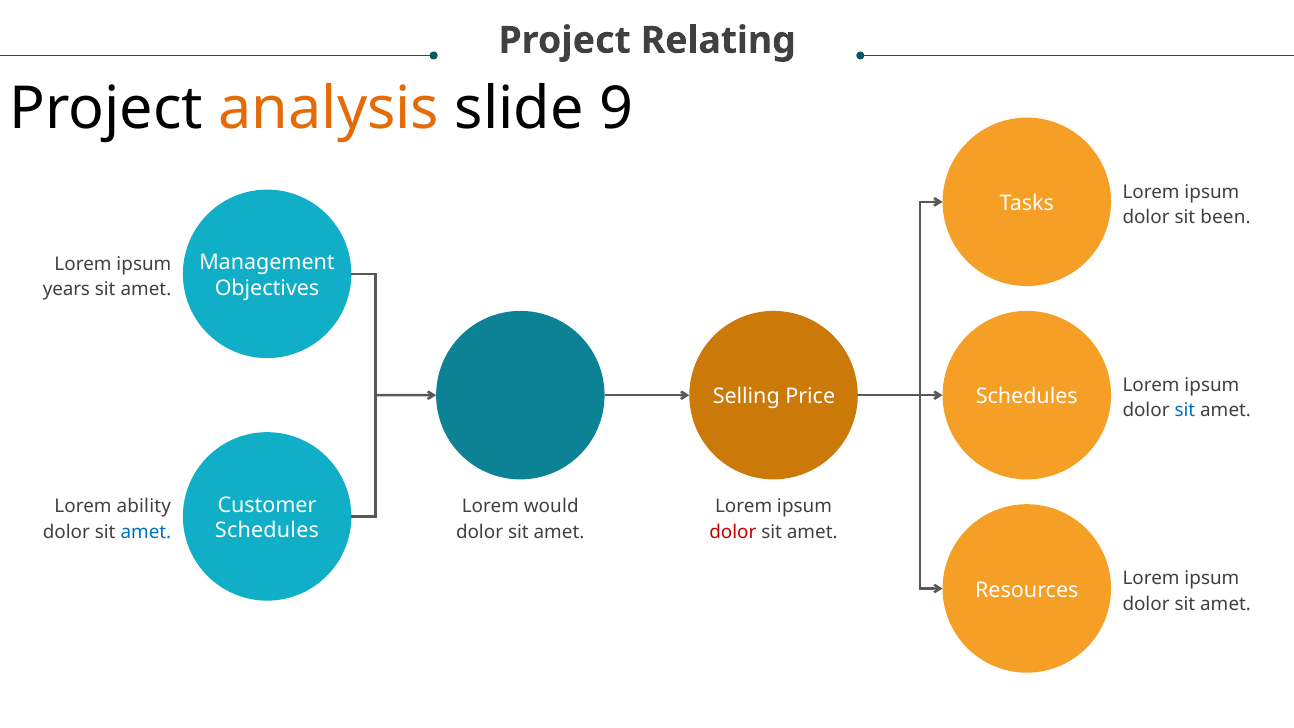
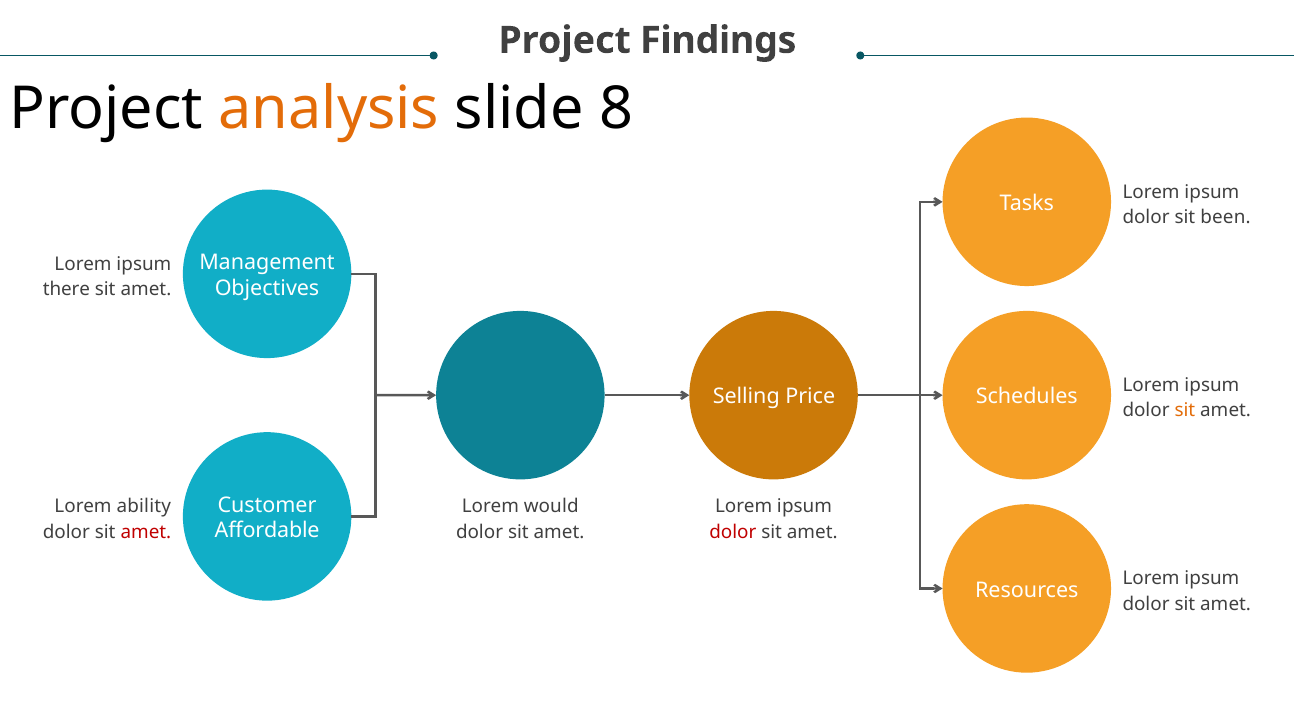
Relating: Relating -> Findings
9: 9 -> 8
years: years -> there
sit at (1185, 411) colour: blue -> orange
Schedules at (267, 531): Schedules -> Affordable
amet at (146, 532) colour: blue -> red
